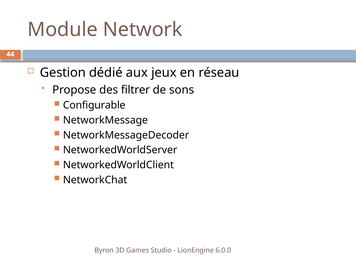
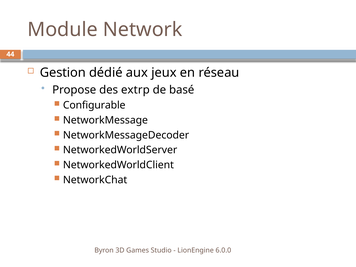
filtrer: filtrer -> extrp
sons: sons -> basé
